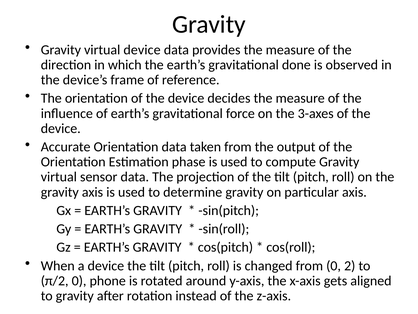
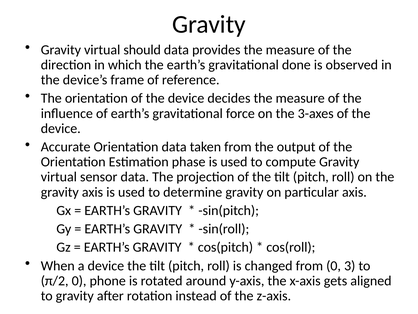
virtual device: device -> should
2: 2 -> 3
